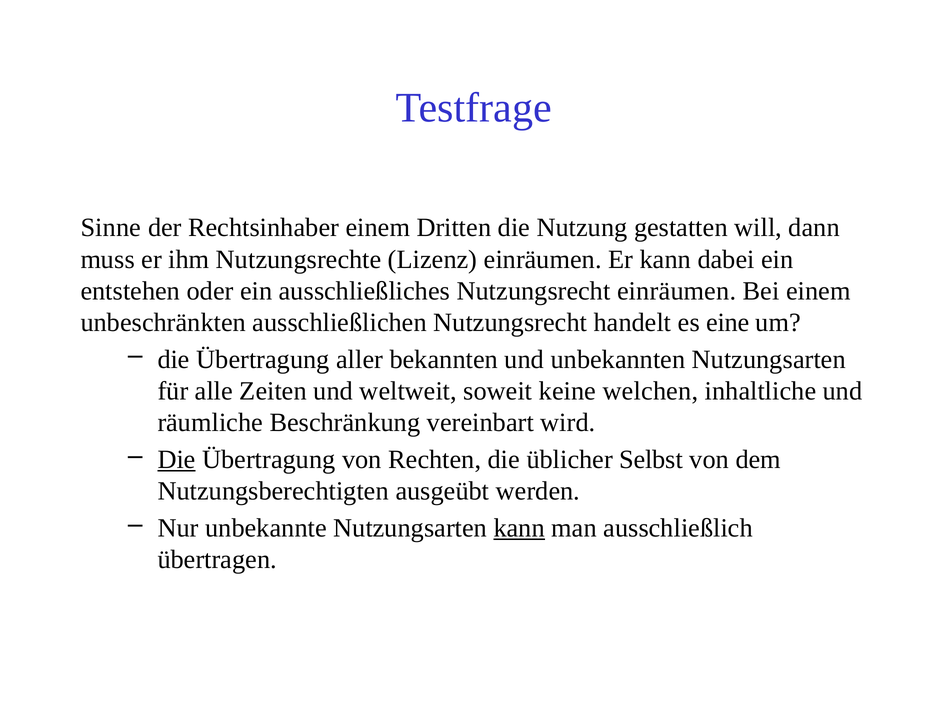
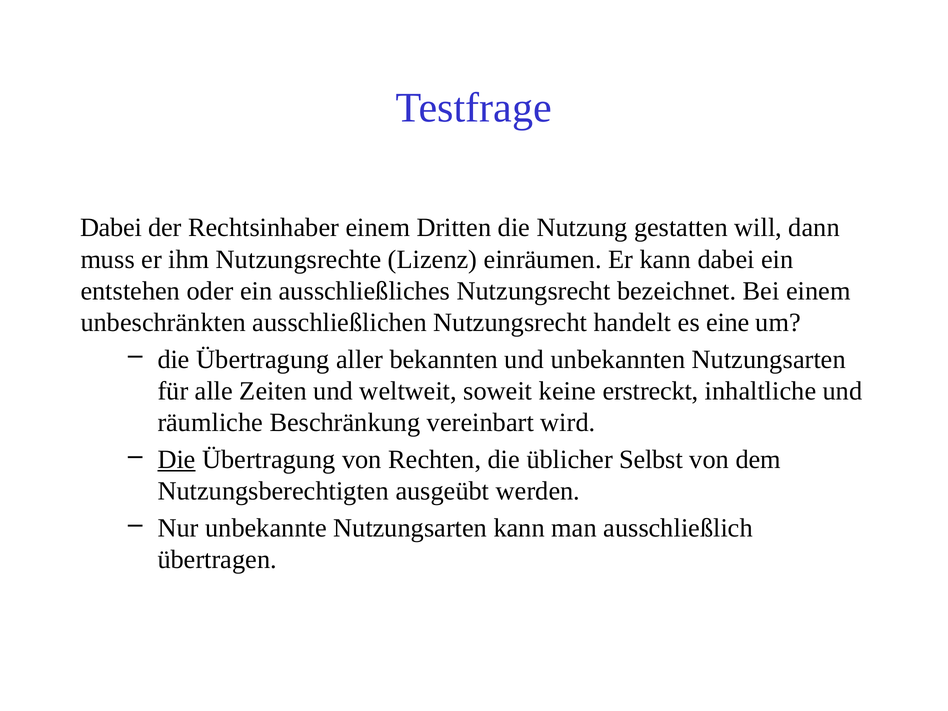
Sinne at (111, 228): Sinne -> Dabei
Nutzungsrecht einräumen: einräumen -> bezeichnet
welchen: welchen -> erstreckt
kann at (519, 528) underline: present -> none
